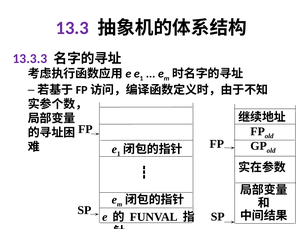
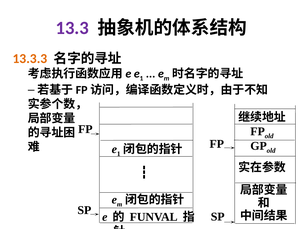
13.3.3 colour: purple -> orange
